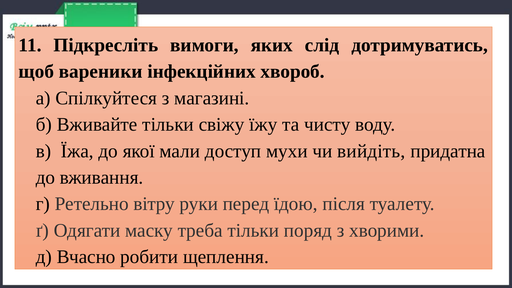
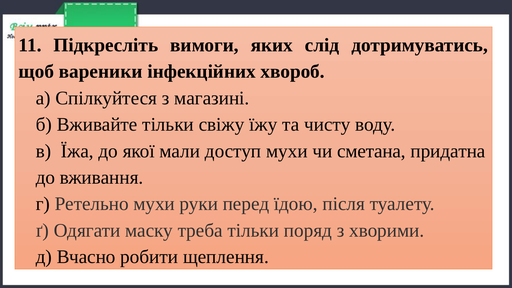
вийдіть: вийдіть -> сметана
Ретельно вітру: вітру -> мухи
